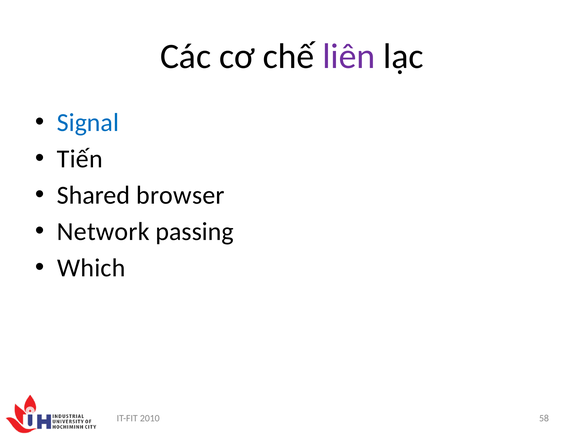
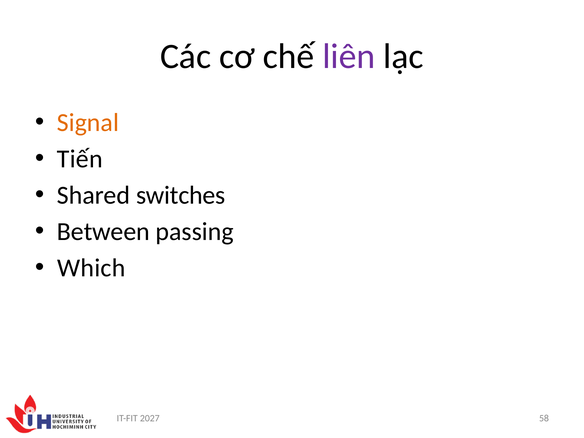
Signal colour: blue -> orange
browser: browser -> switches
Network: Network -> Between
2010: 2010 -> 2027
